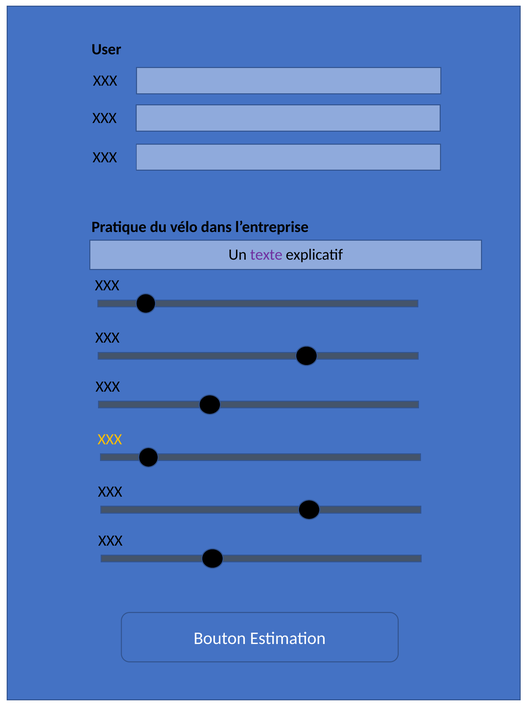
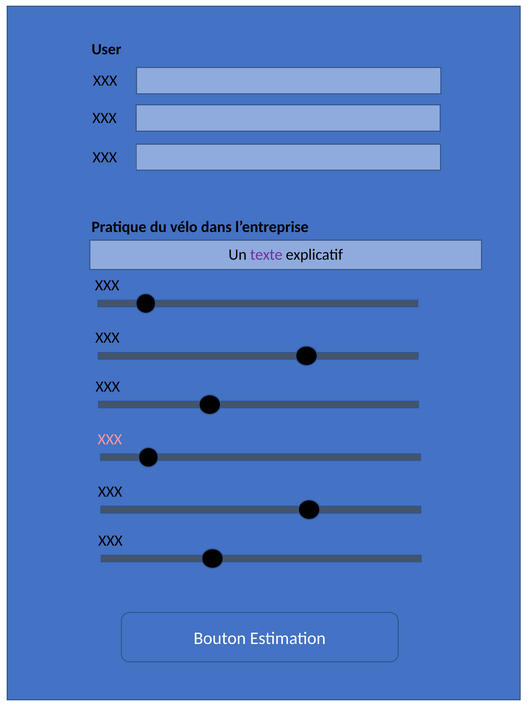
XXX at (110, 439) colour: yellow -> pink
